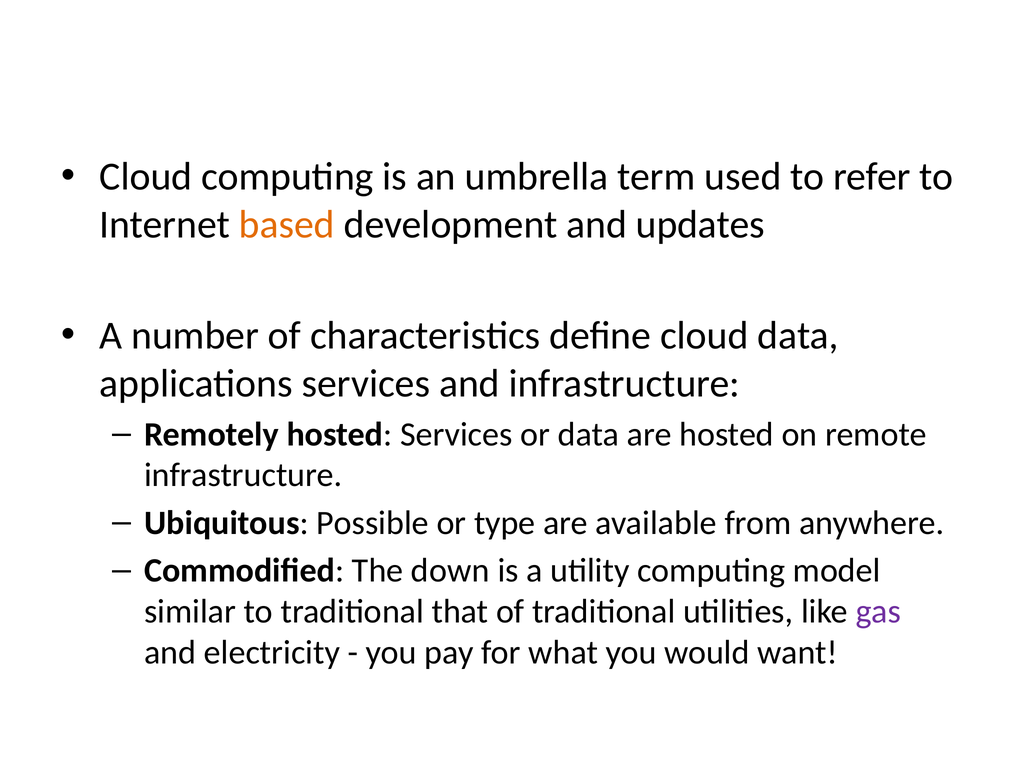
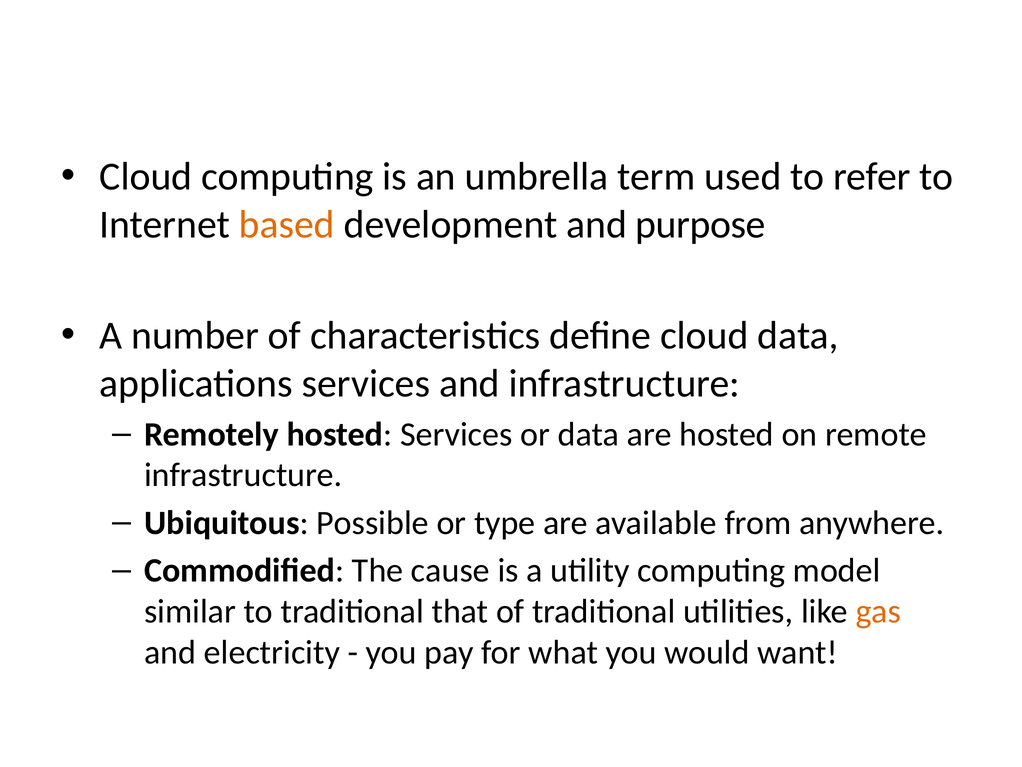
updates: updates -> purpose
down: down -> cause
gas colour: purple -> orange
